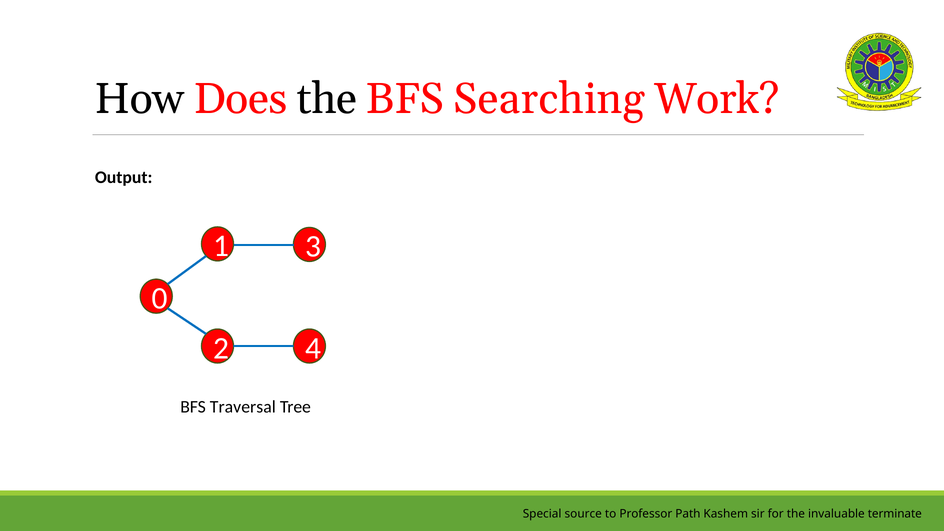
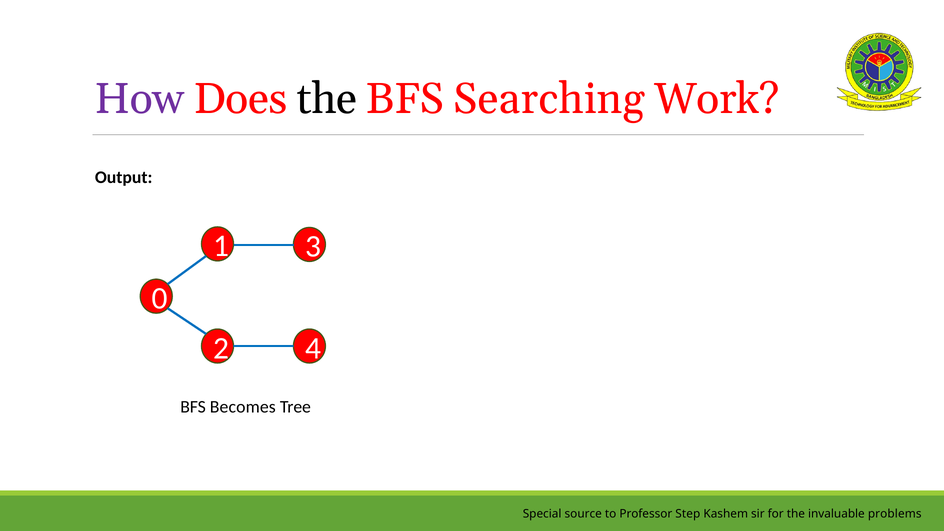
How colour: black -> purple
Traversal: Traversal -> Becomes
Path: Path -> Step
terminate: terminate -> problems
